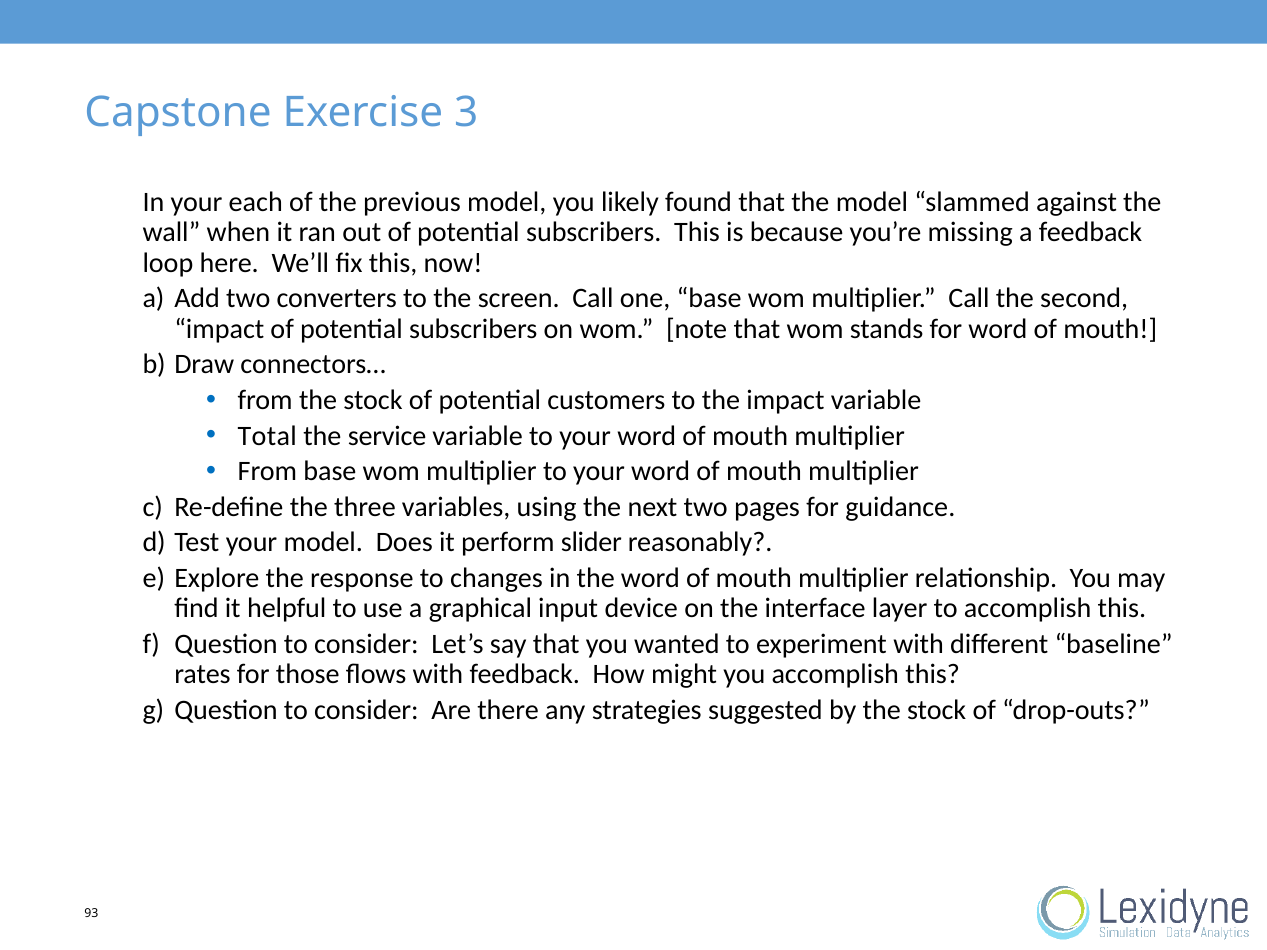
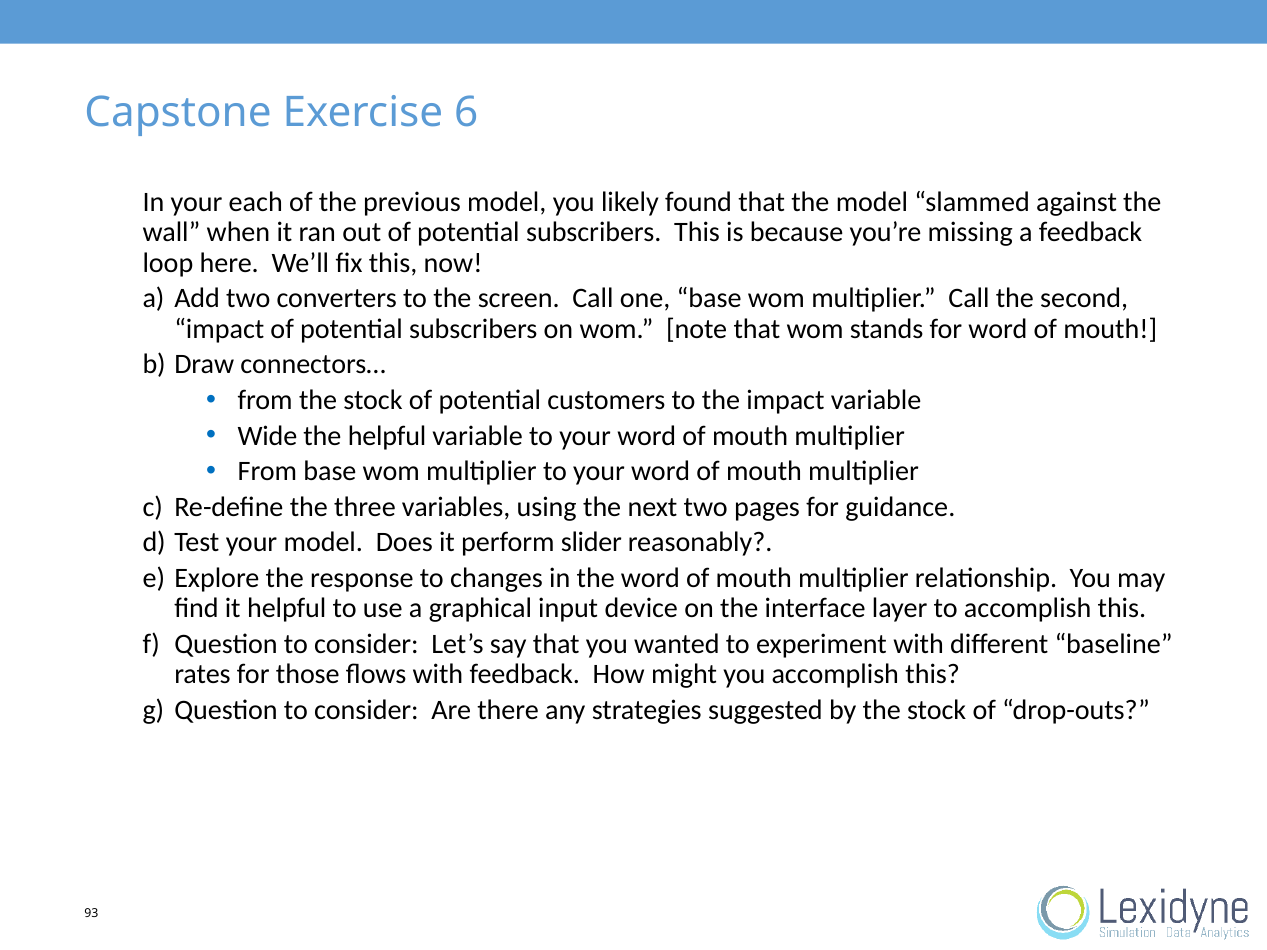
3: 3 -> 6
Total: Total -> Wide
the service: service -> helpful
